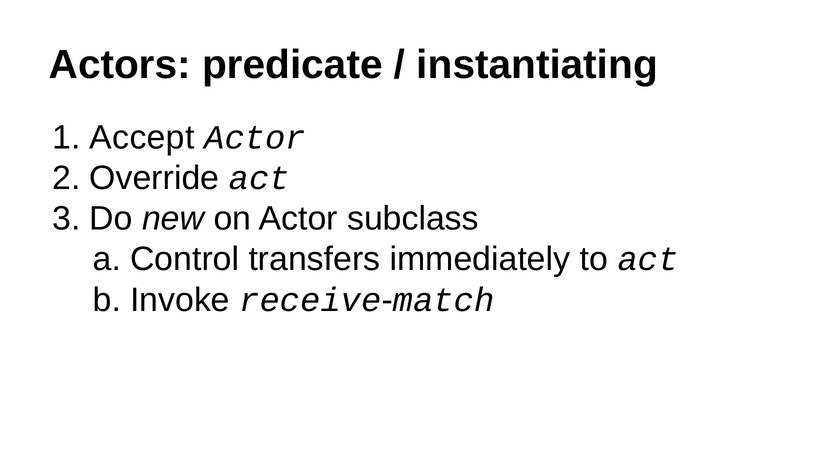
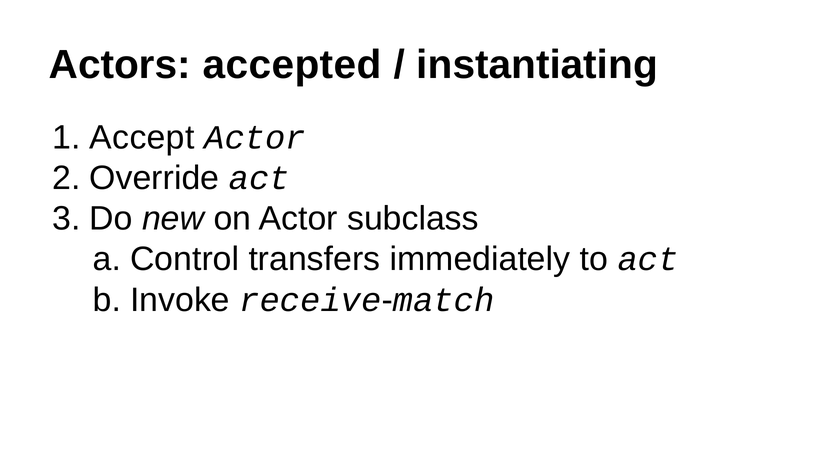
predicate: predicate -> accepted
